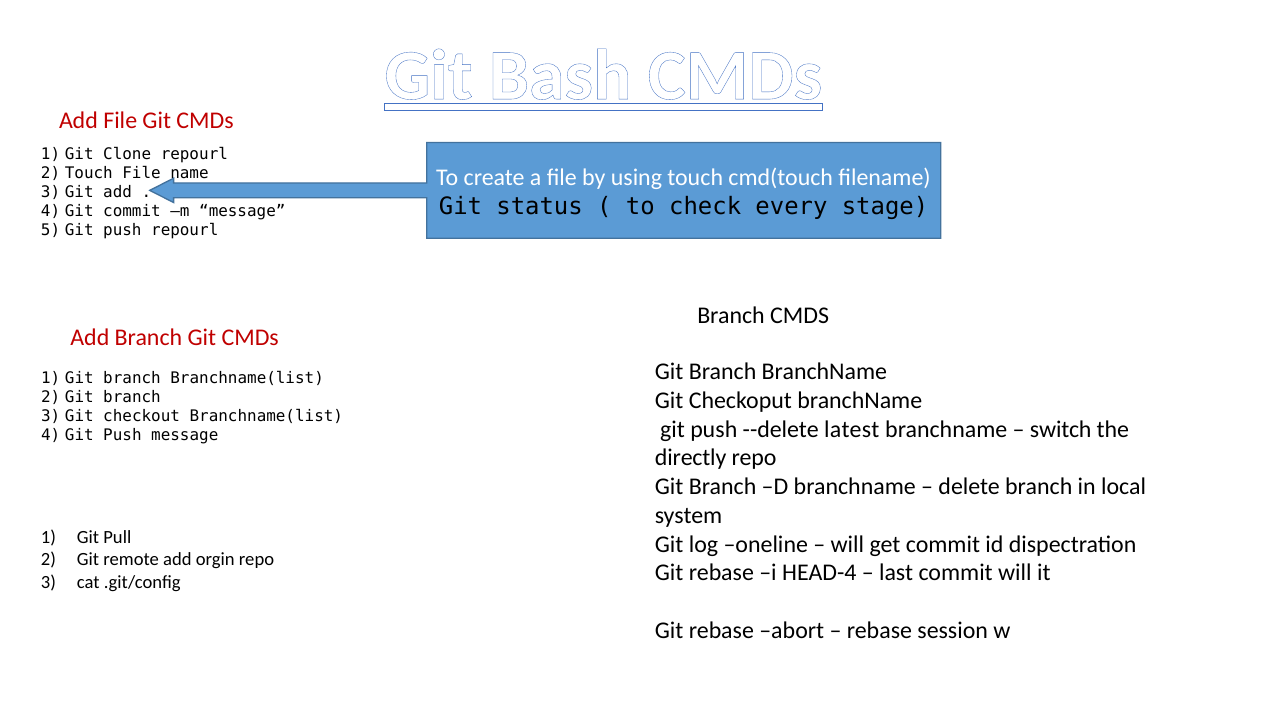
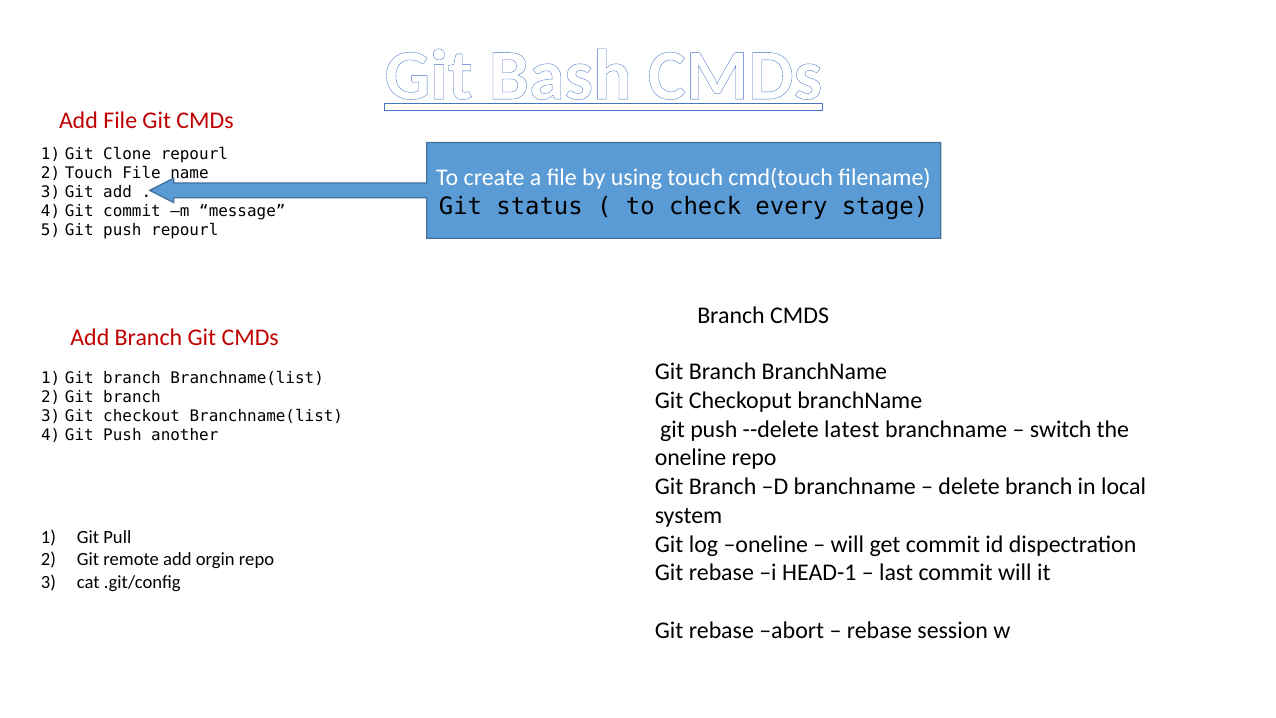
Push message: message -> another
directly at (691, 458): directly -> oneline
HEAD-4: HEAD-4 -> HEAD-1
